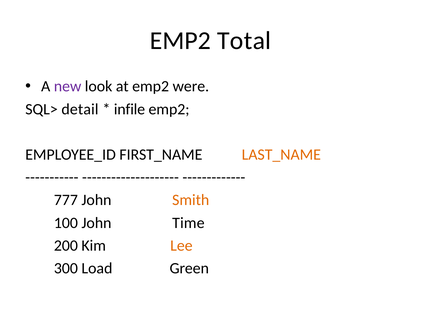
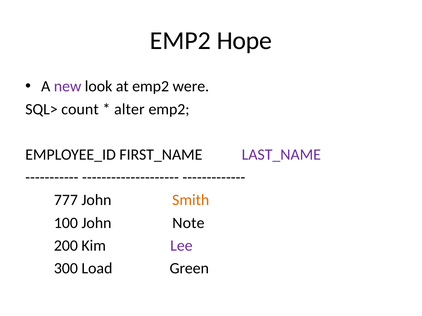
Total: Total -> Hope
detail: detail -> count
infile: infile -> alter
LAST_NAME colour: orange -> purple
Time: Time -> Note
Lee colour: orange -> purple
